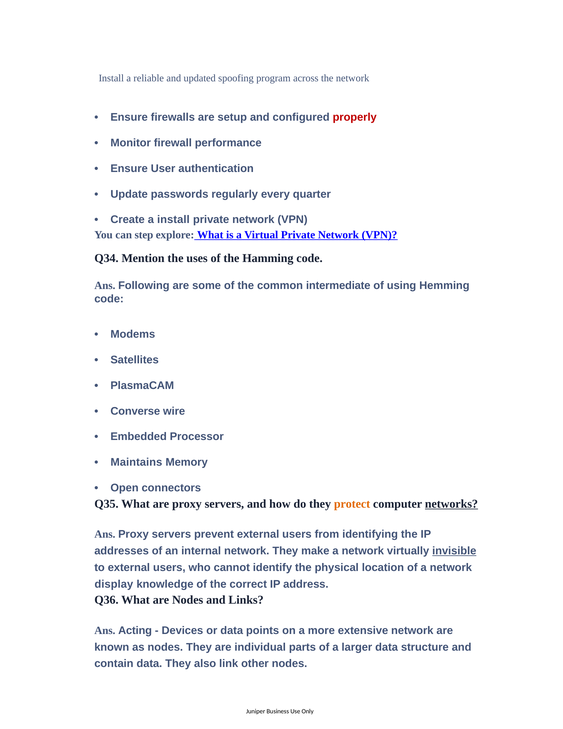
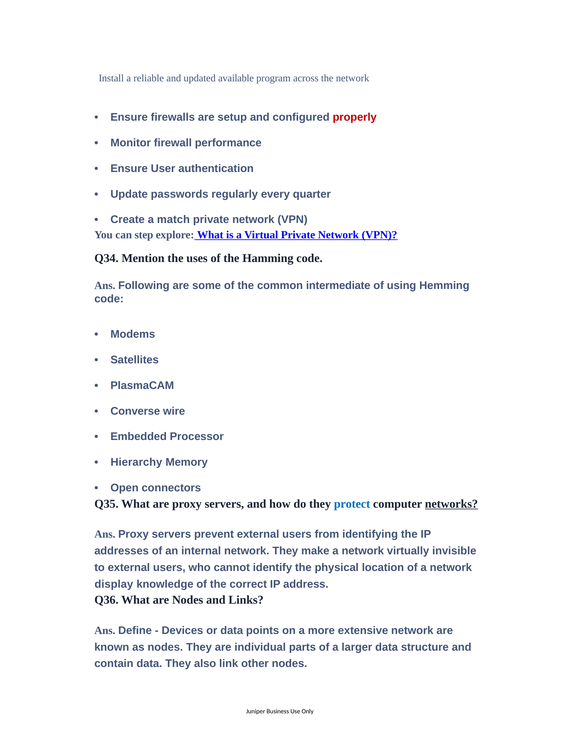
spoofing: spoofing -> available
a install: install -> match
Maintains: Maintains -> Hierarchy
protect colour: orange -> blue
invisible underline: present -> none
Acting: Acting -> Define
